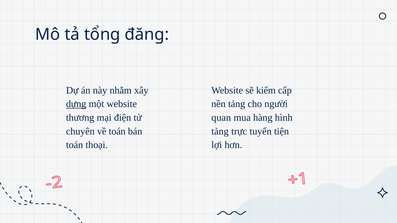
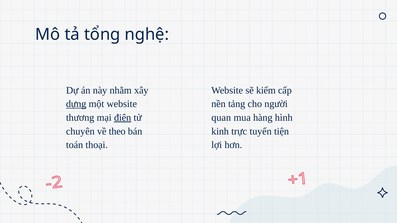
đăng: đăng -> nghệ
điện underline: none -> present
về toán: toán -> theo
tảng at (220, 131): tảng -> kinh
